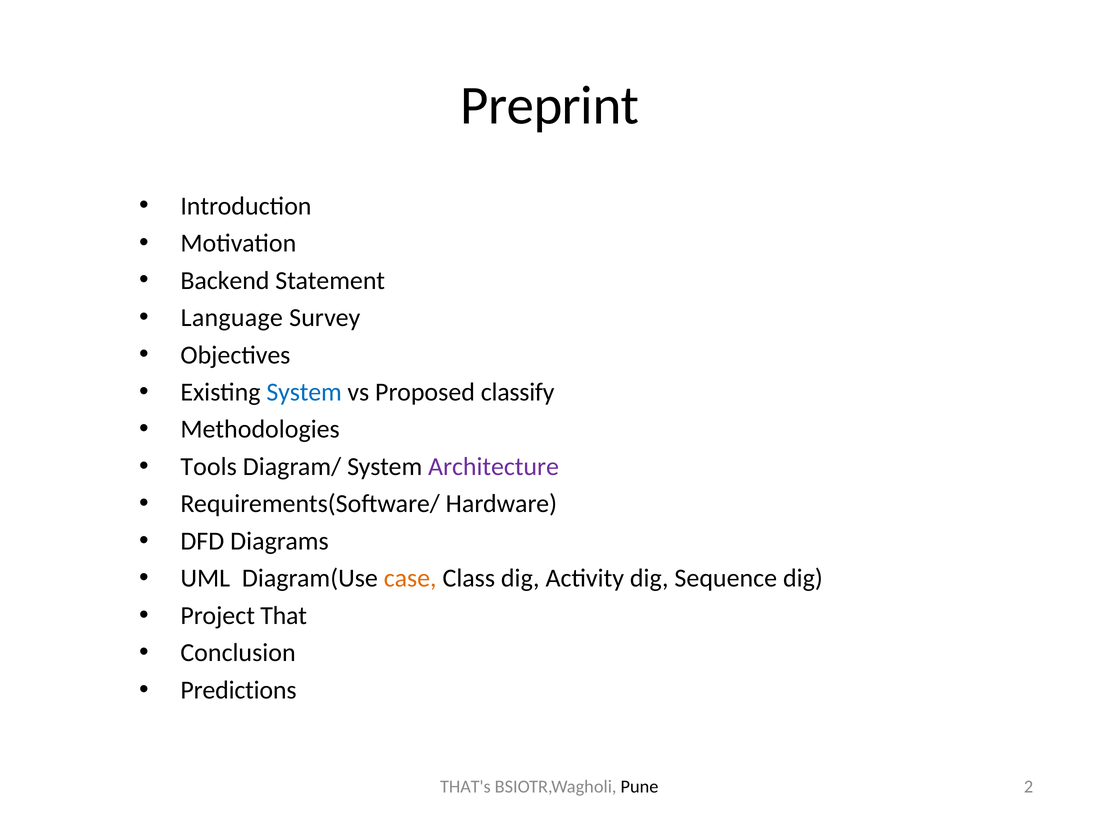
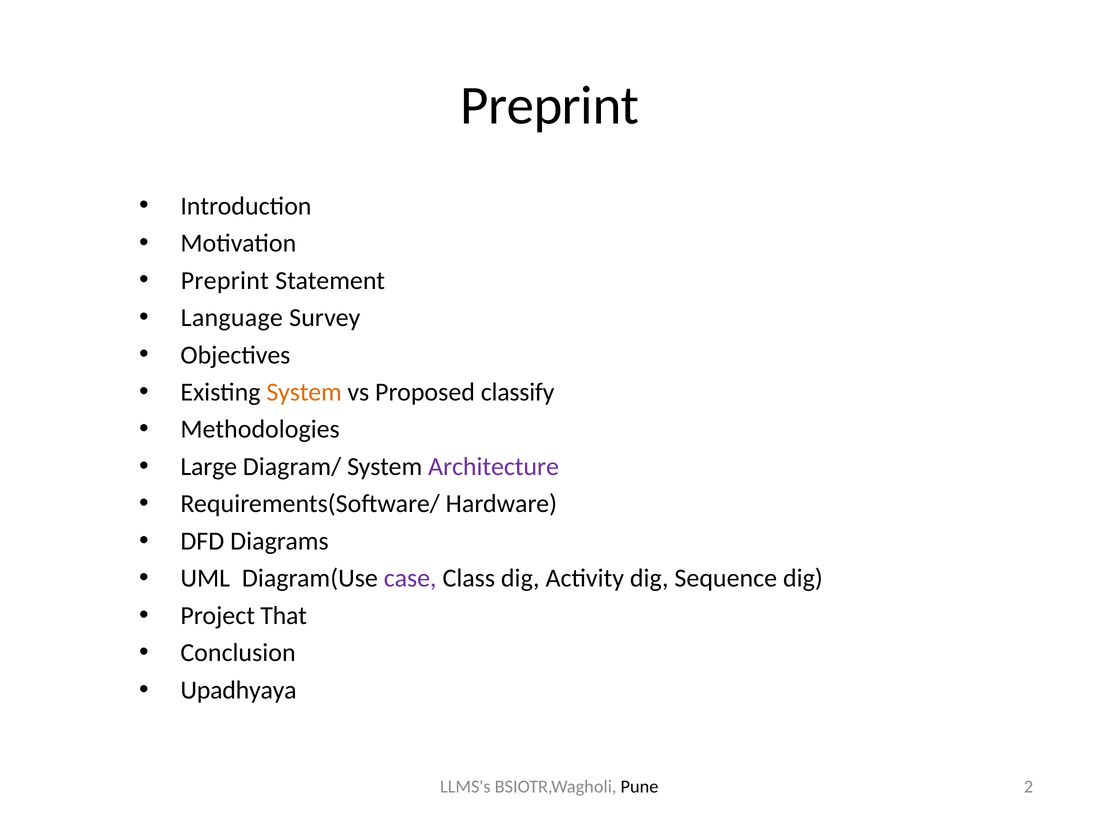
Backend at (225, 281): Backend -> Preprint
System at (304, 392) colour: blue -> orange
Tools: Tools -> Large
case colour: orange -> purple
Predictions: Predictions -> Upadhyaya
THAT's: THAT's -> LLMS's
